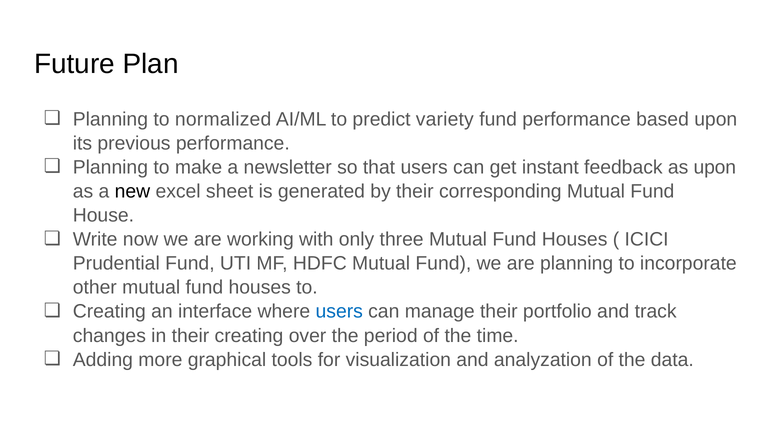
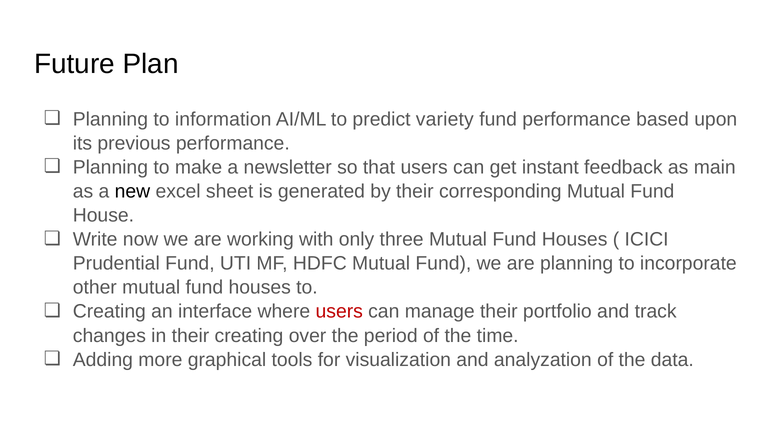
normalized: normalized -> information
as upon: upon -> main
users at (339, 311) colour: blue -> red
